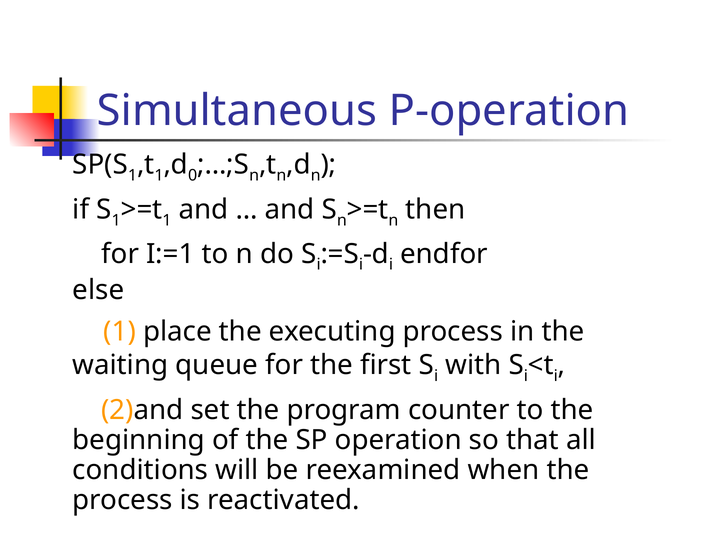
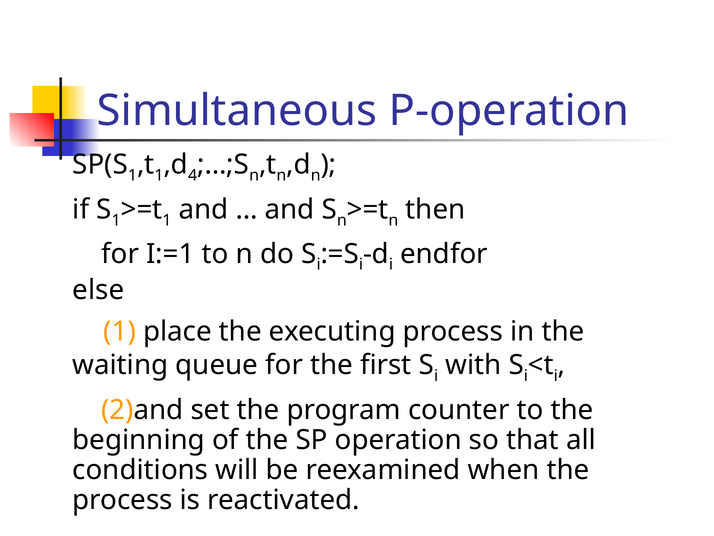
0: 0 -> 4
